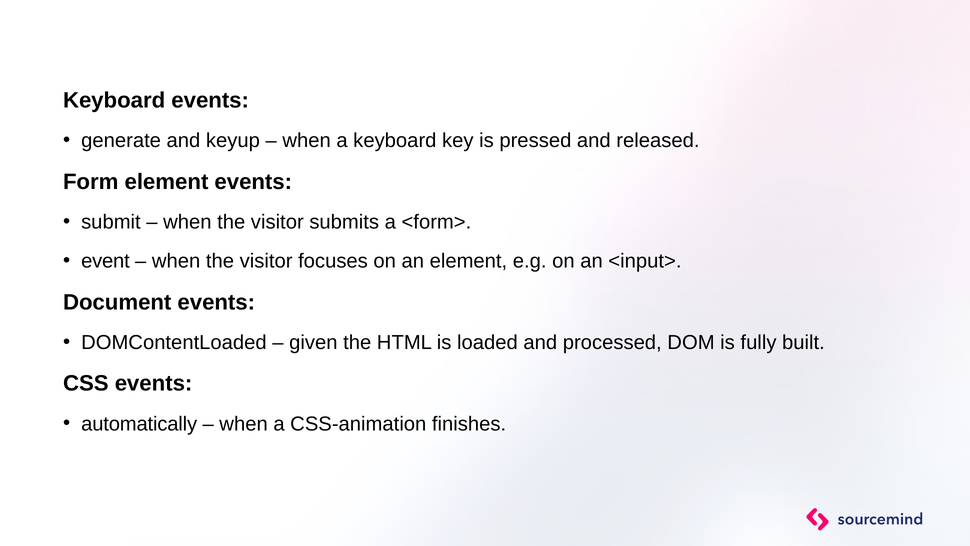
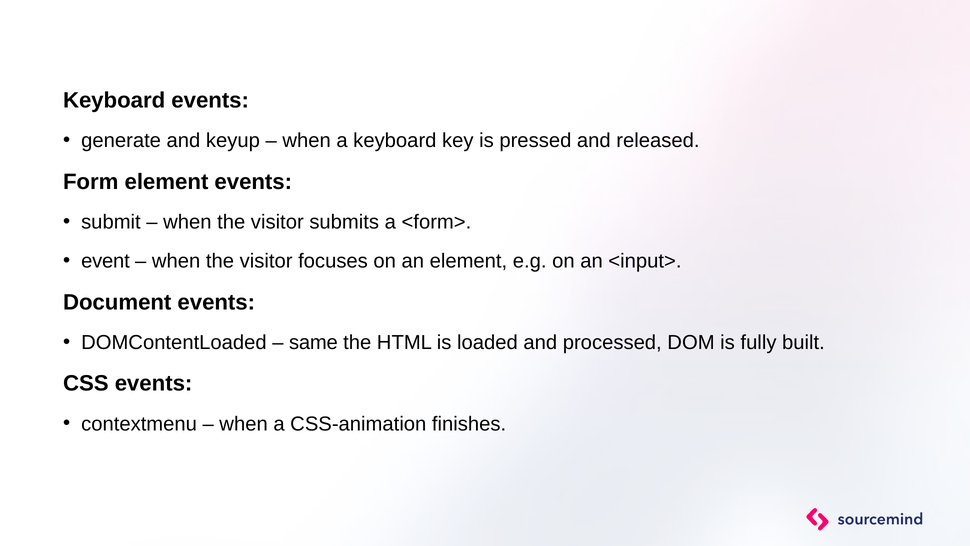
given: given -> same
automatically: automatically -> contextmenu
